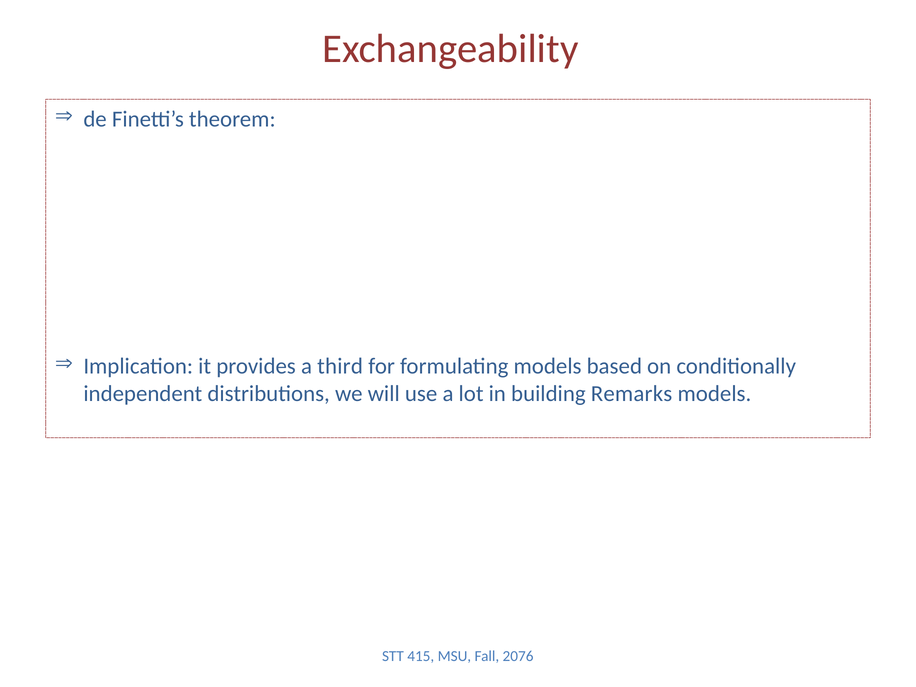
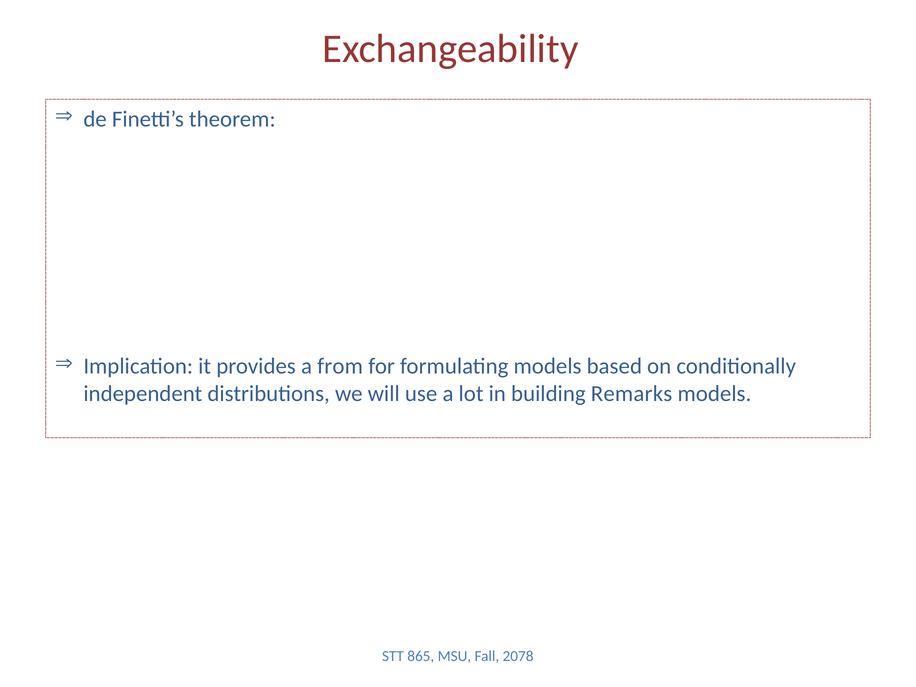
third: third -> from
415: 415 -> 865
2076: 2076 -> 2078
